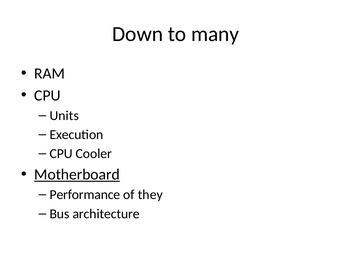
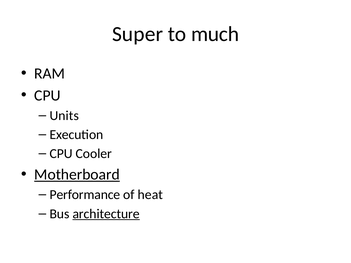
Down: Down -> Super
many: many -> much
they: they -> heat
architecture underline: none -> present
